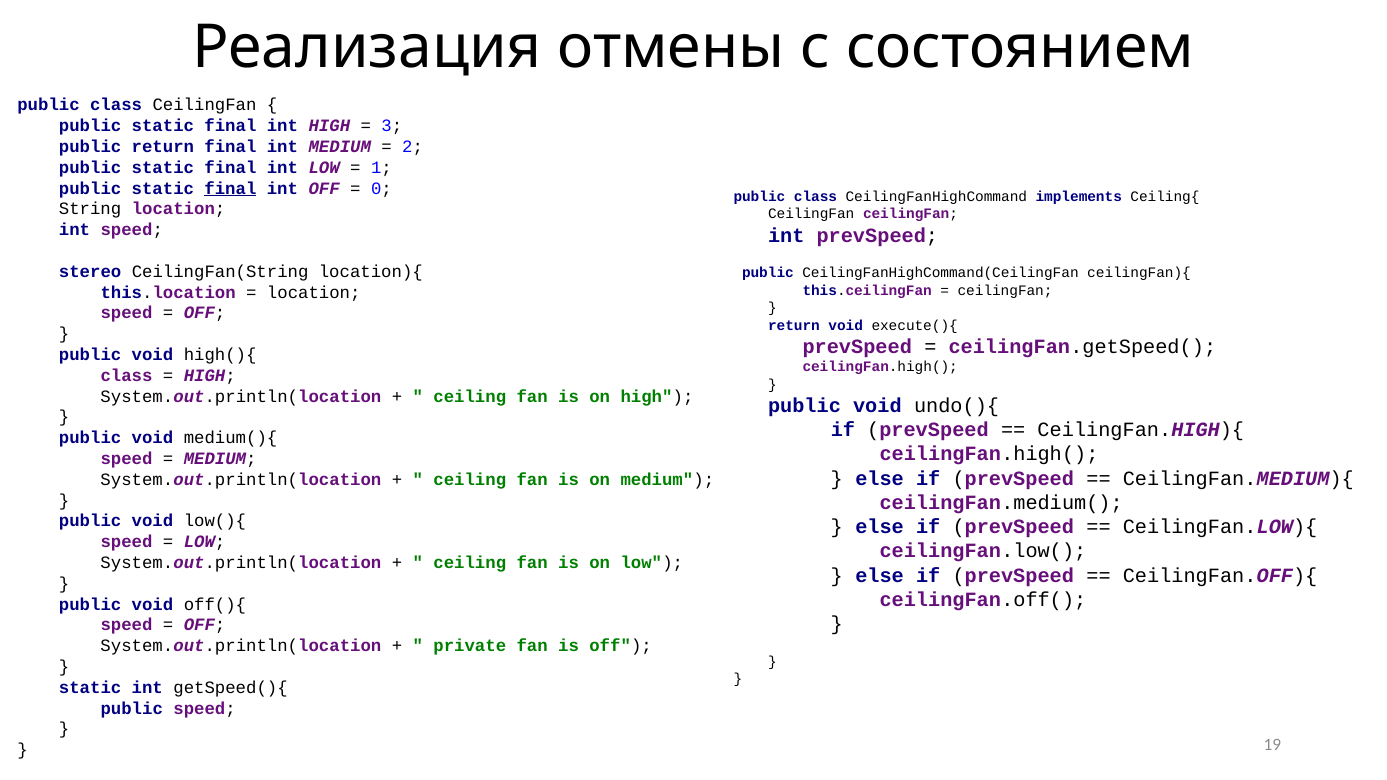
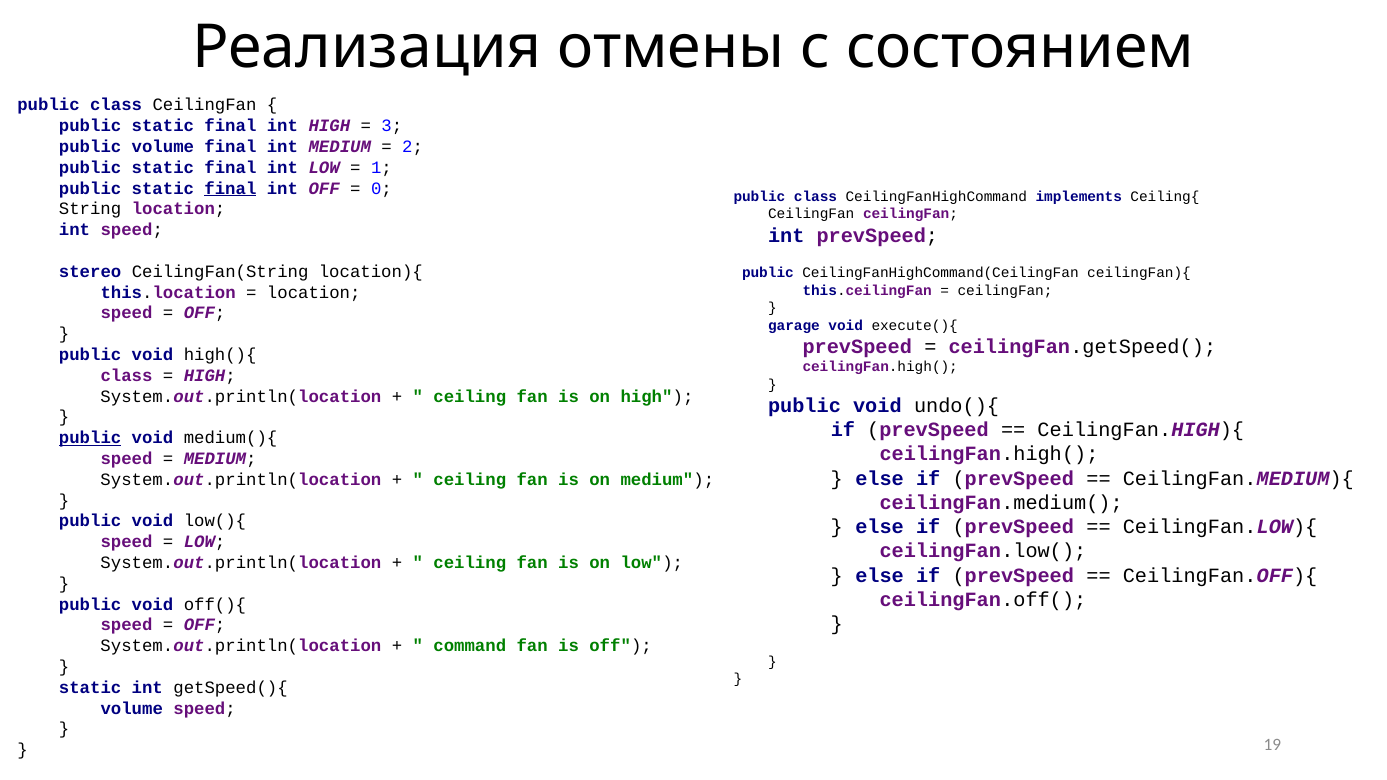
public return: return -> volume
return at (794, 325): return -> garage
public at (90, 438) underline: none -> present
private: private -> command
public at (132, 709): public -> volume
